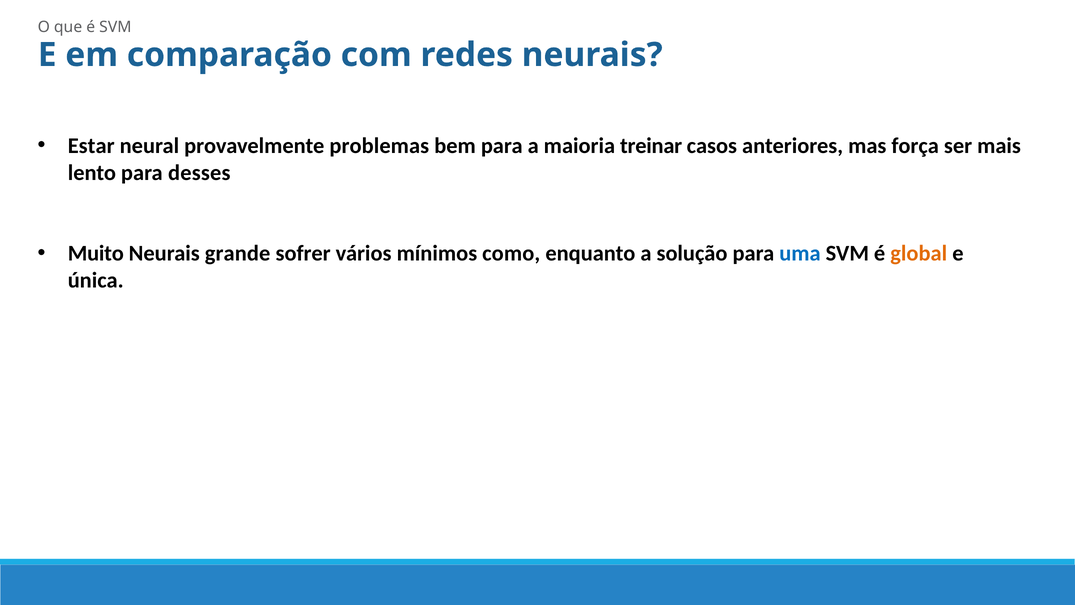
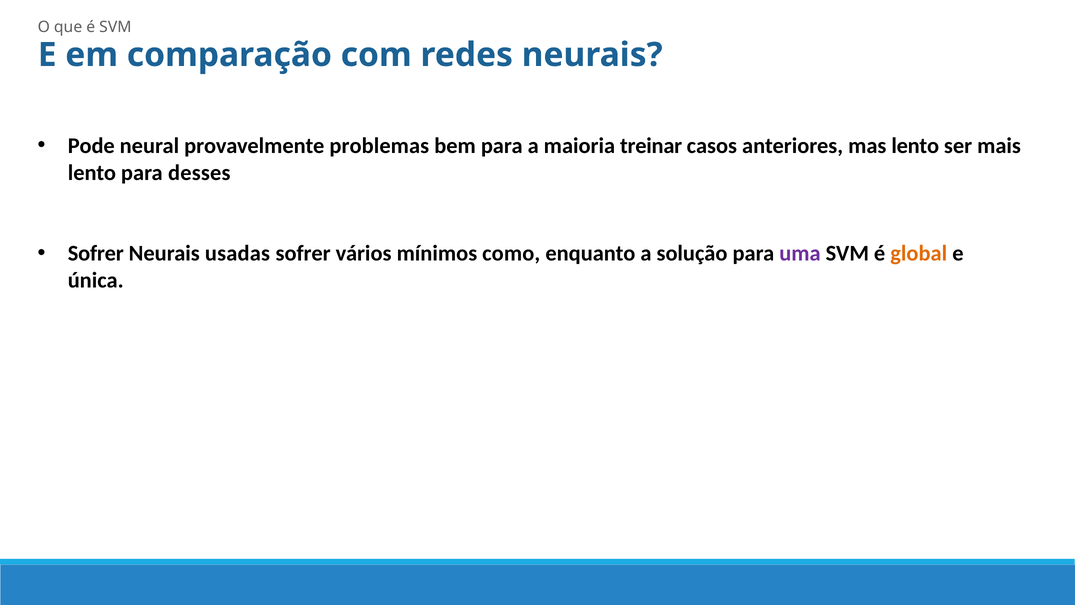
Estar: Estar -> Pode
mas força: força -> lento
Muito at (96, 253): Muito -> Sofrer
grande: grande -> usadas
uma colour: blue -> purple
